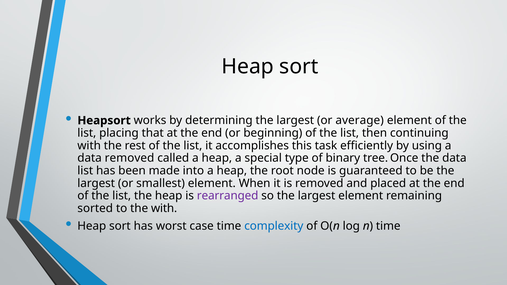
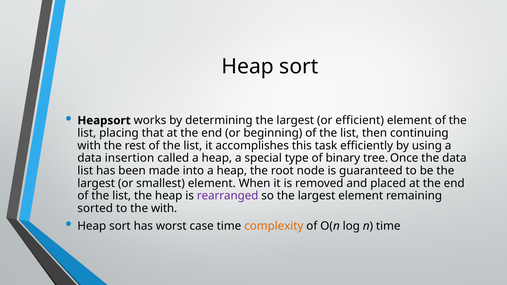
average: average -> efficient
data removed: removed -> insertion
complexity colour: blue -> orange
